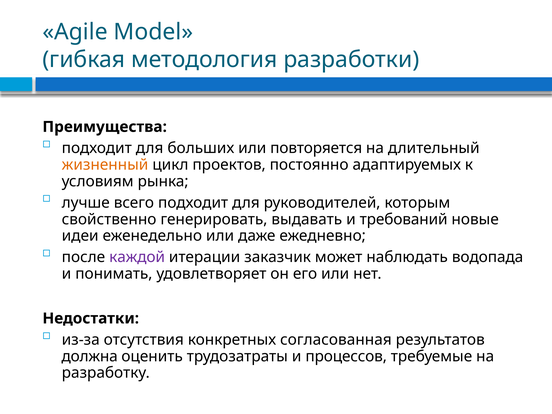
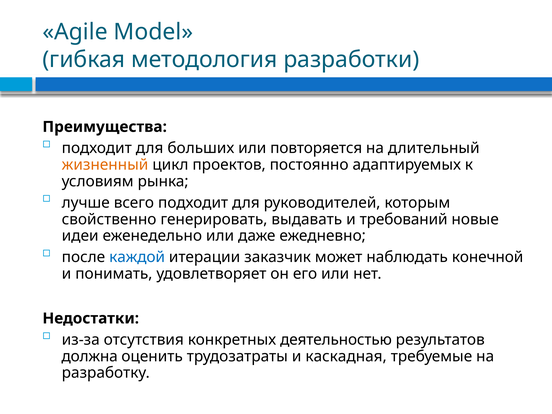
каждой colour: purple -> blue
водопада: водопада -> конечной
согласованная: согласованная -> деятельностью
процессов: процессов -> каскадная
